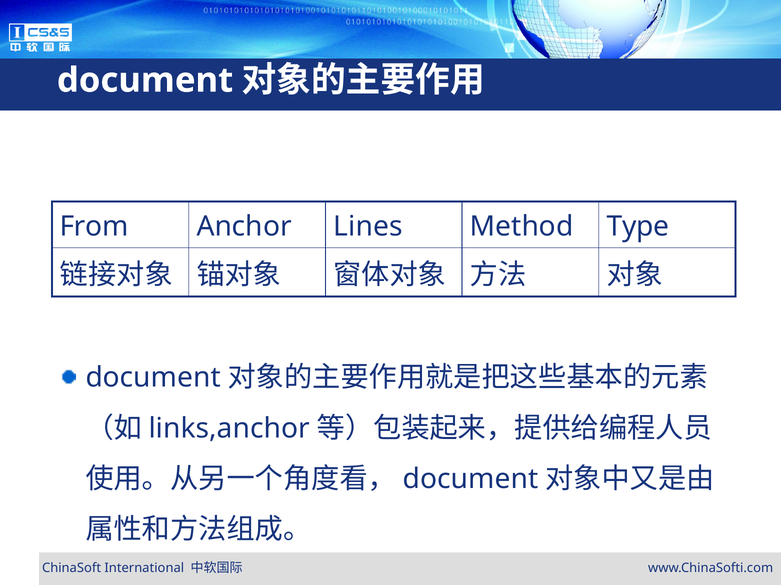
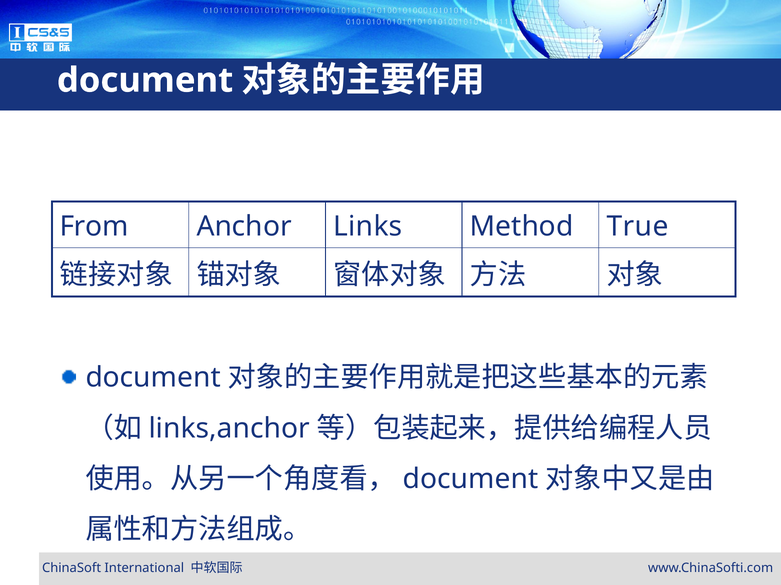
Lines: Lines -> Links
Type: Type -> True
